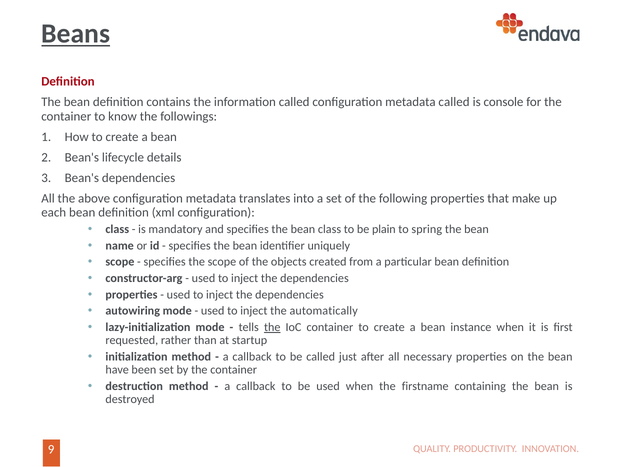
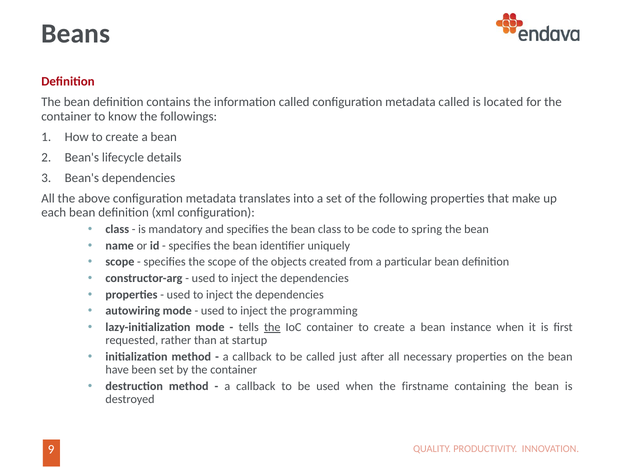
Beans underline: present -> none
console: console -> located
plain: plain -> code
automatically: automatically -> programming
